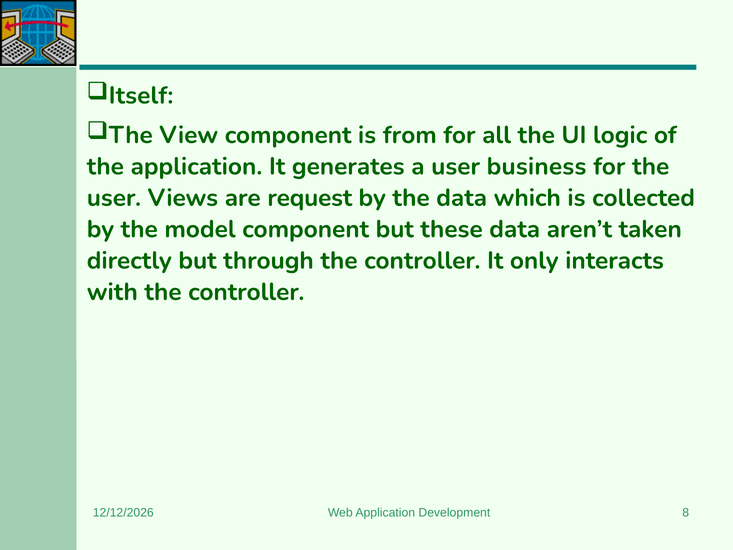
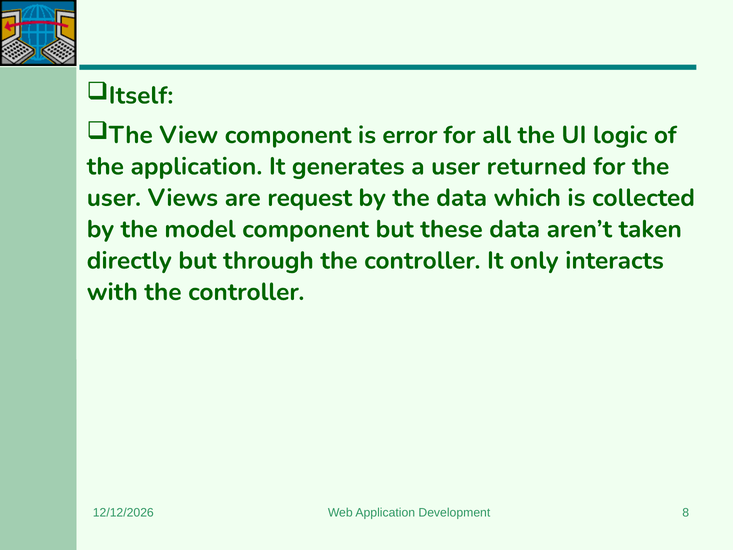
from: from -> error
business: business -> returned
